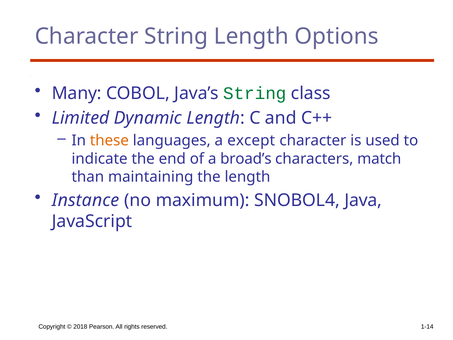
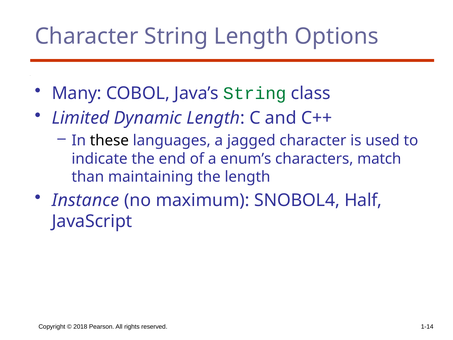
these colour: orange -> black
except: except -> jagged
broad’s: broad’s -> enum’s
Java: Java -> Half
